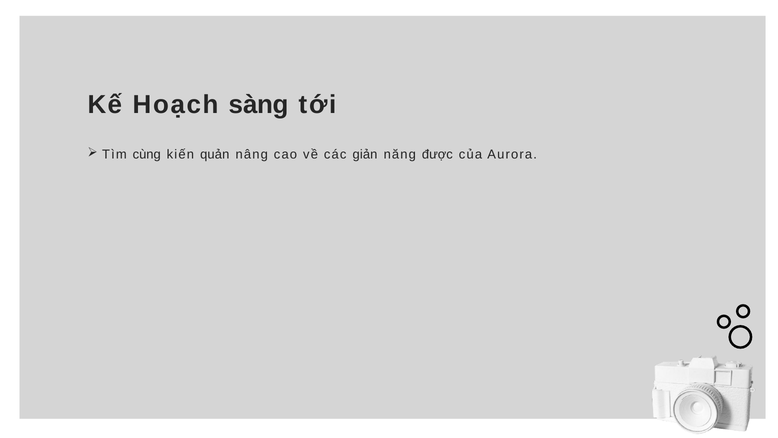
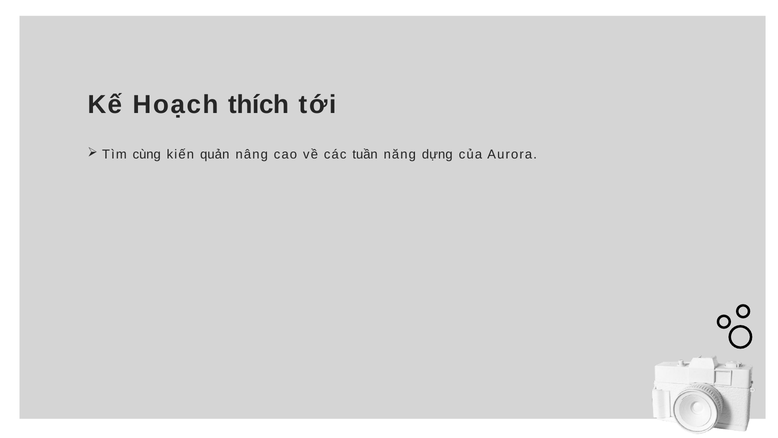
sàng: sàng -> thích
giản: giản -> tuần
được: được -> dựng
